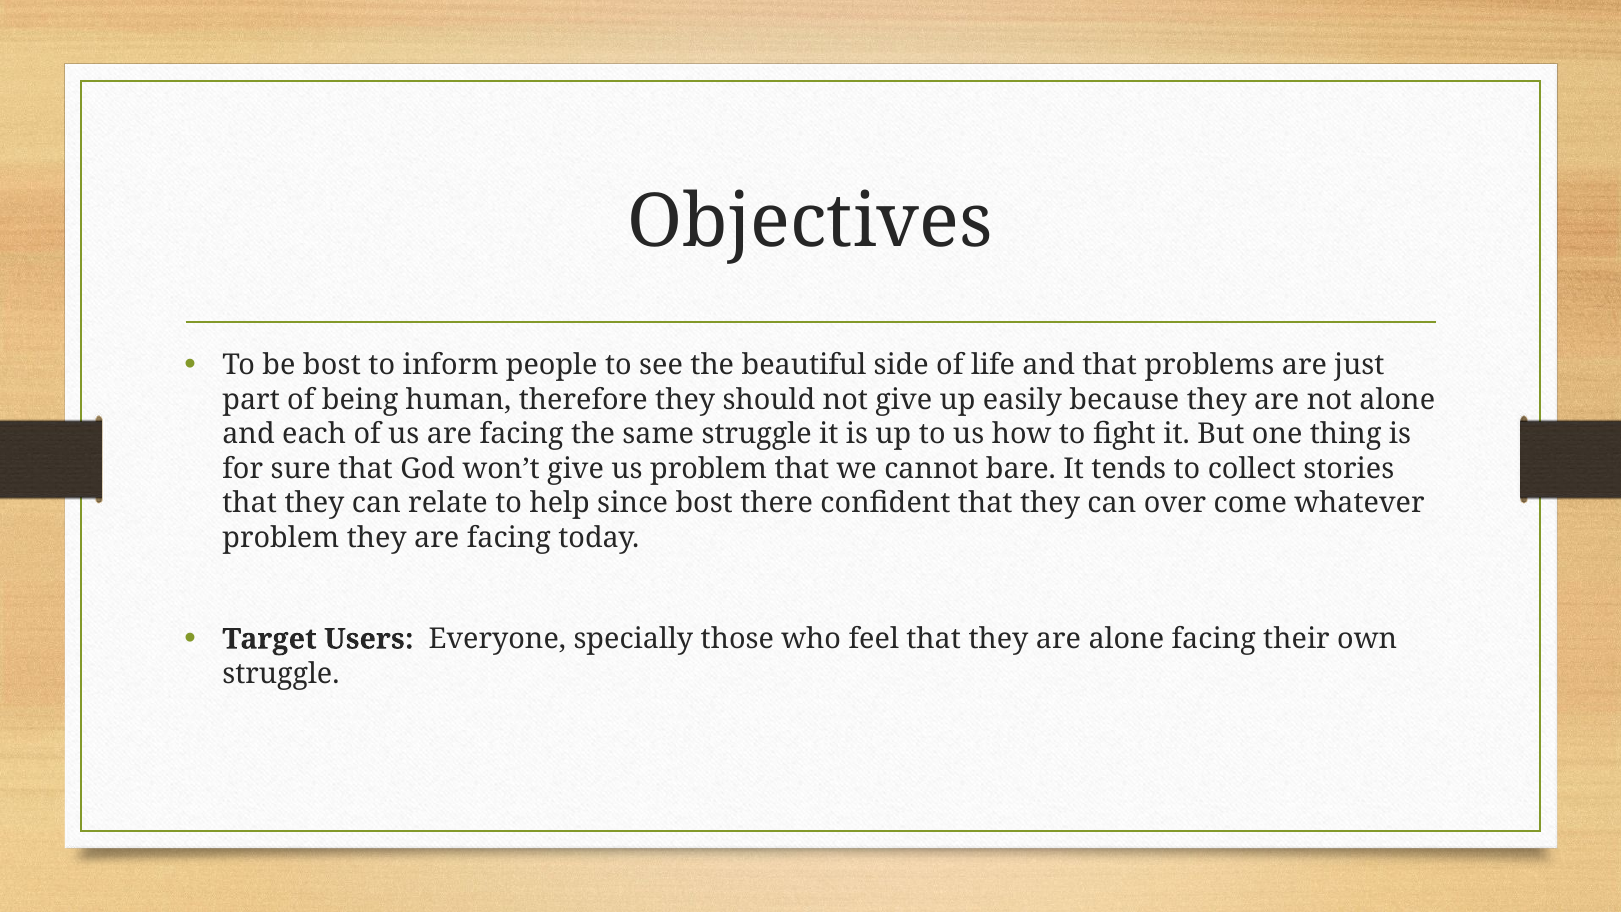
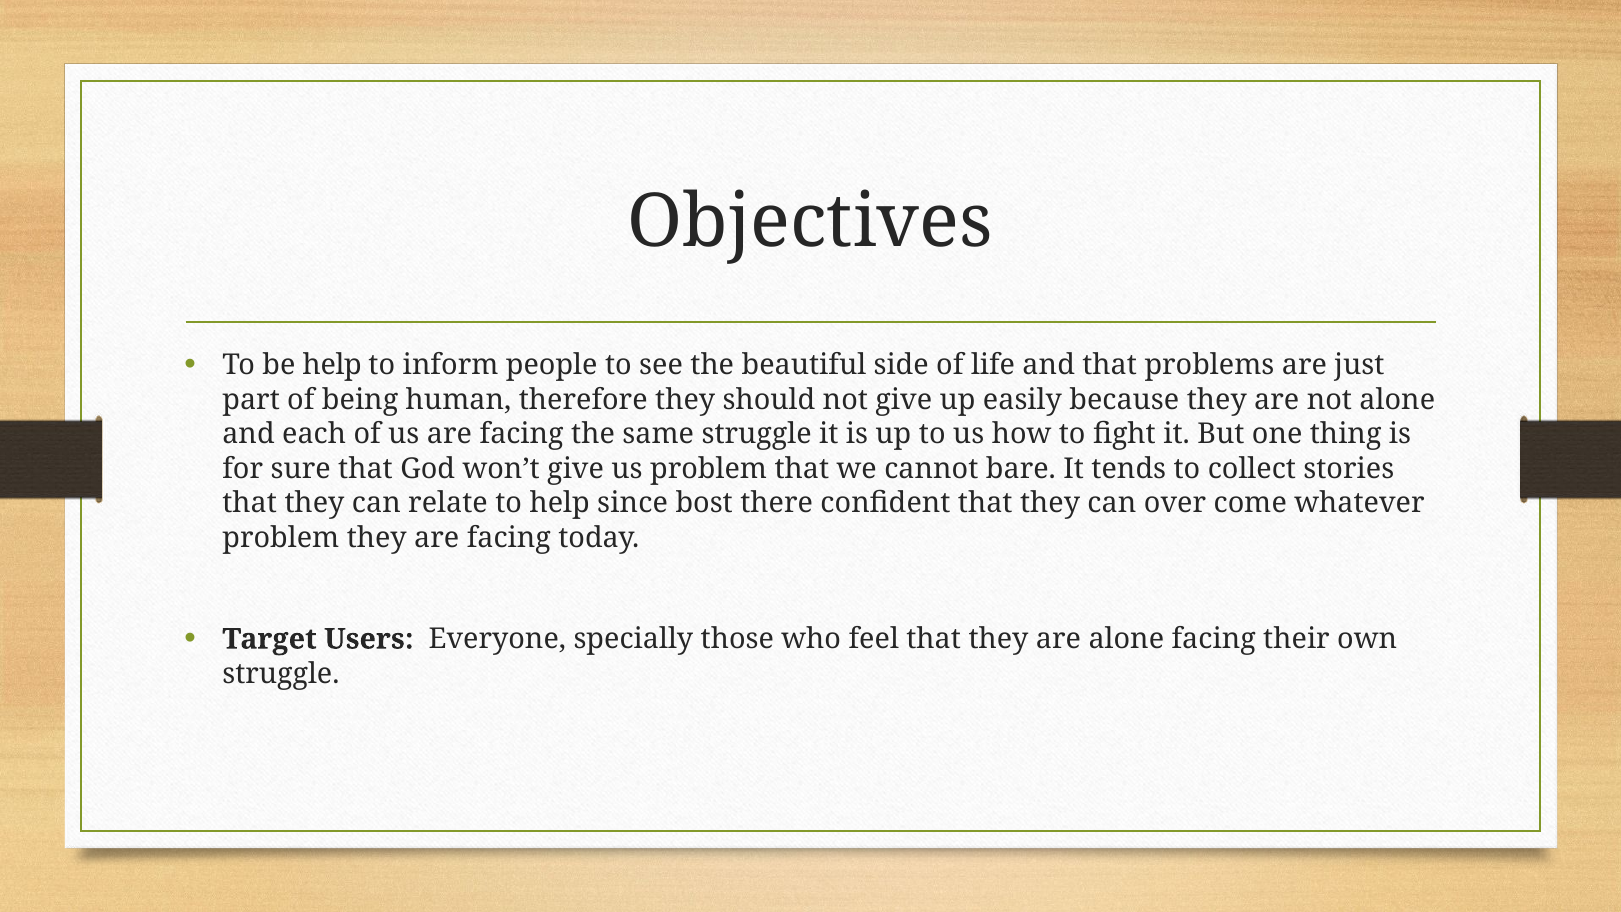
be bost: bost -> help
